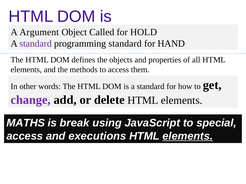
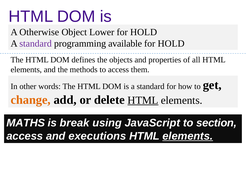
Argument: Argument -> Otherwise
Called: Called -> Lower
programming standard: standard -> available
HAND at (171, 44): HAND -> HOLD
change colour: purple -> orange
HTML at (143, 101) underline: none -> present
special: special -> section
